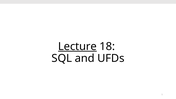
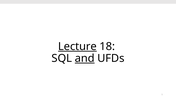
and underline: none -> present
